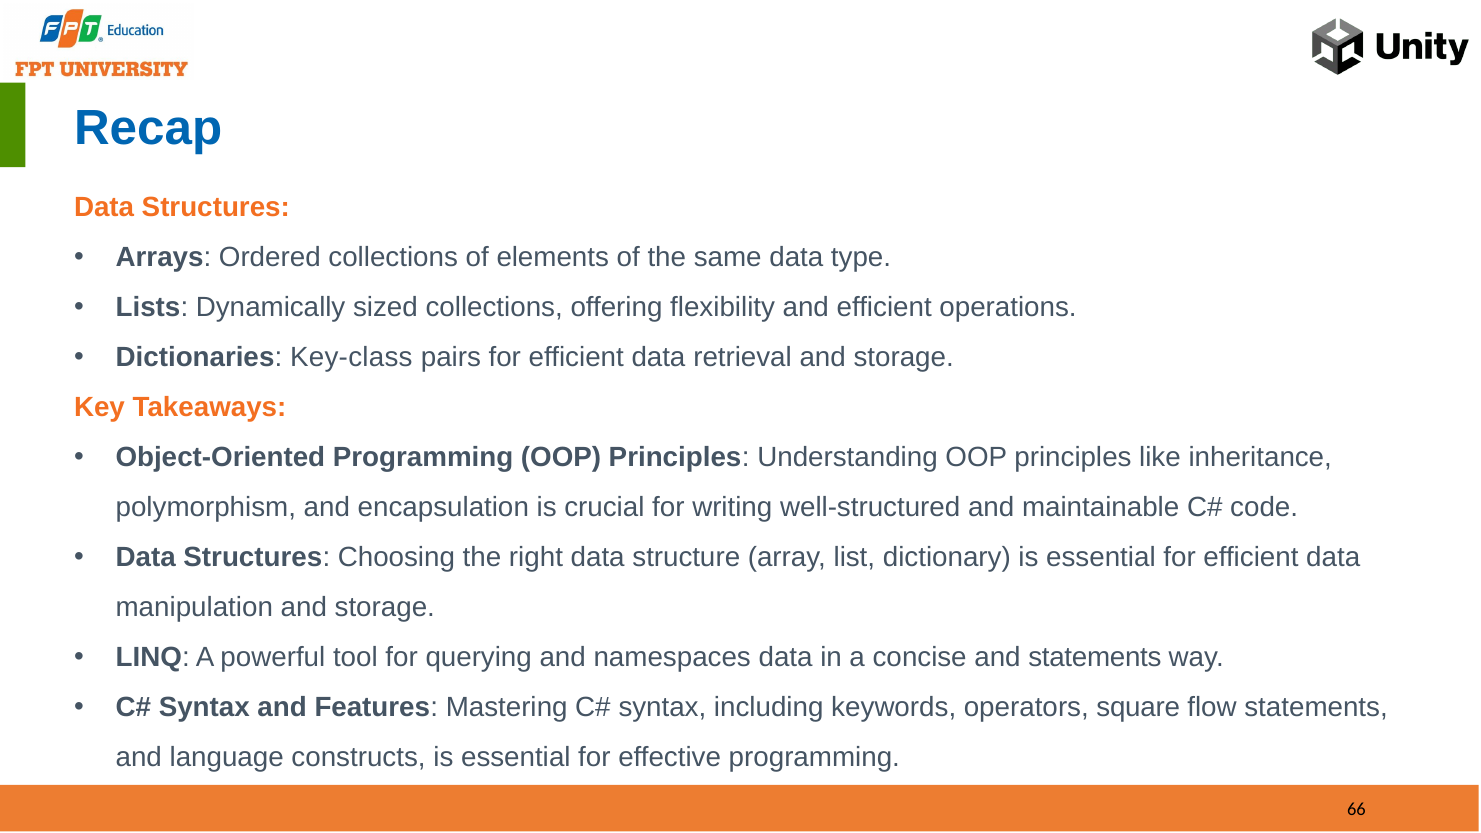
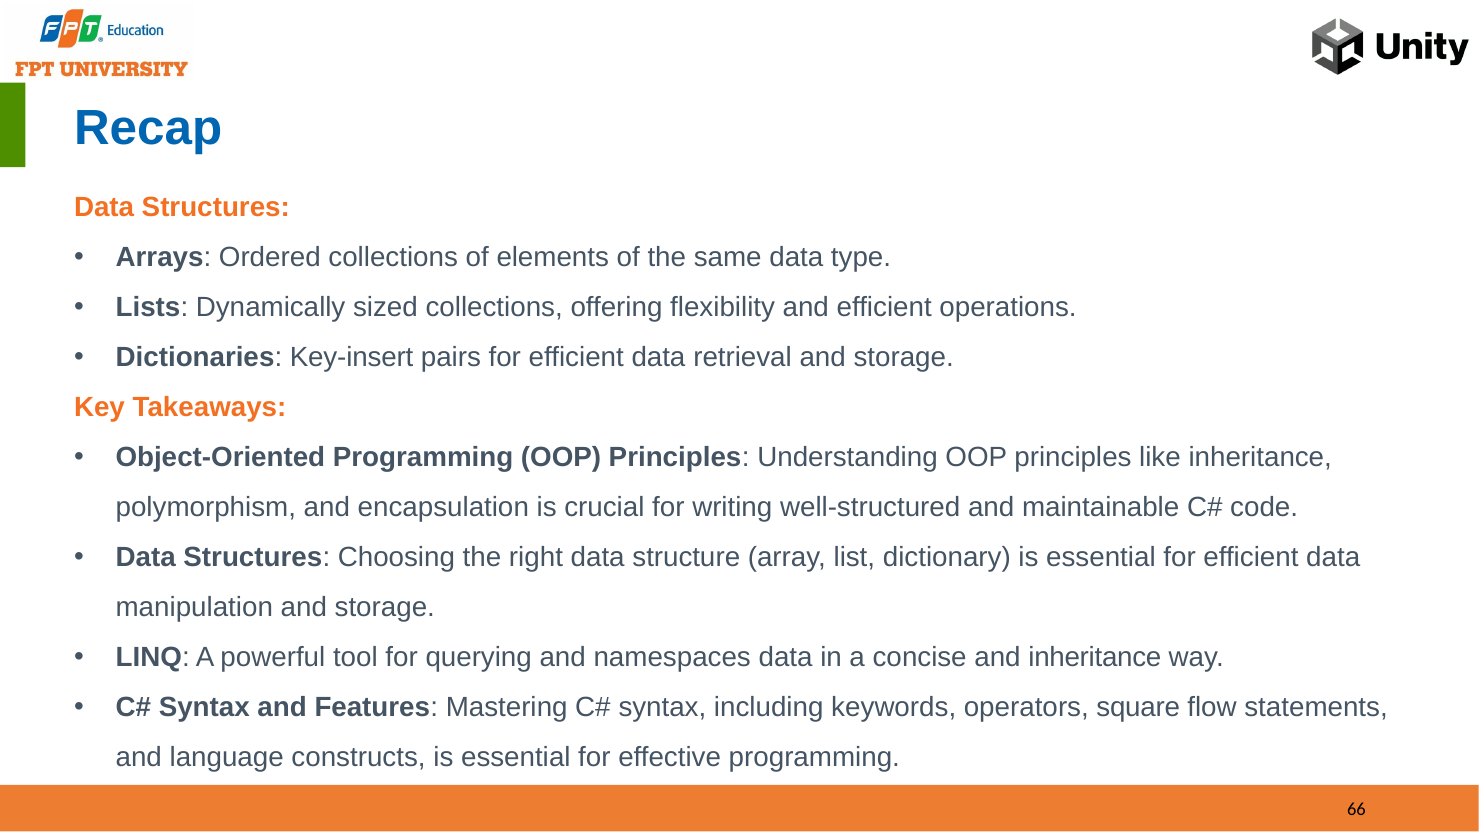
Key-class: Key-class -> Key-insert
and statements: statements -> inheritance
